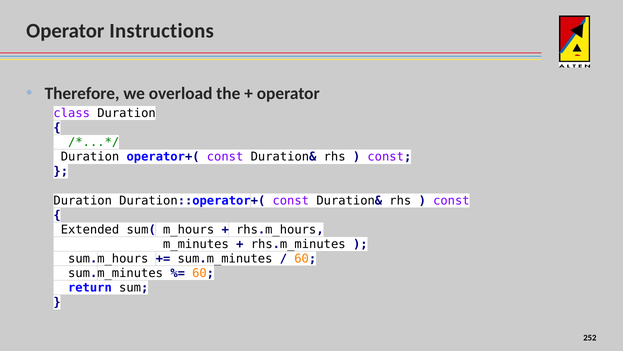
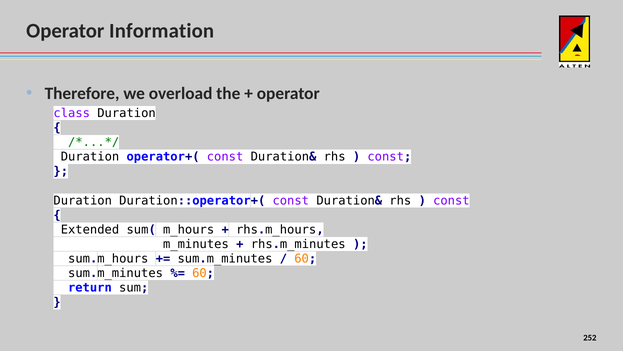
Instructions: Instructions -> Information
